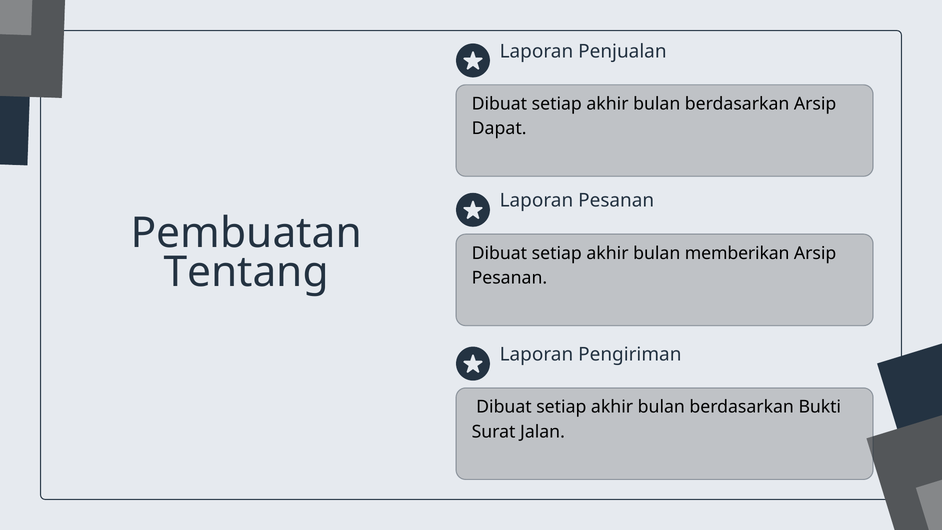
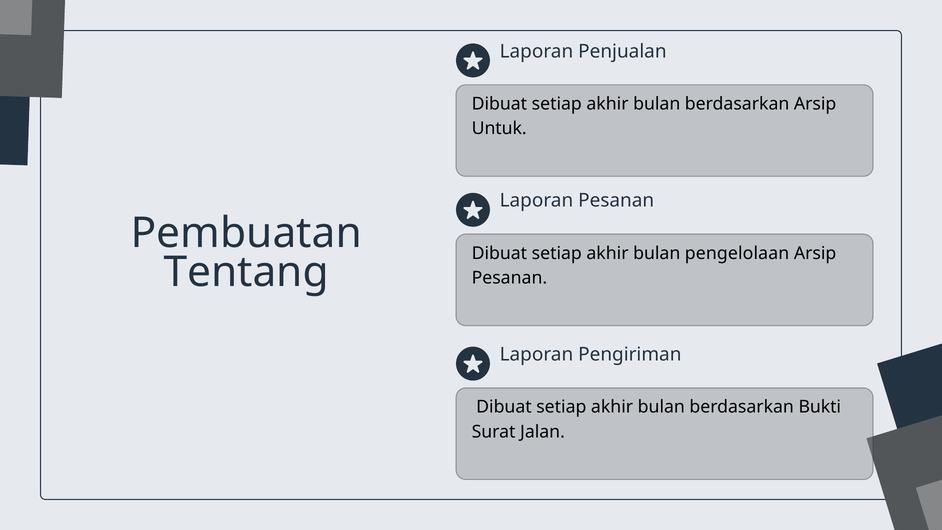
Dapat: Dapat -> Untuk
memberikan: memberikan -> pengelolaan
